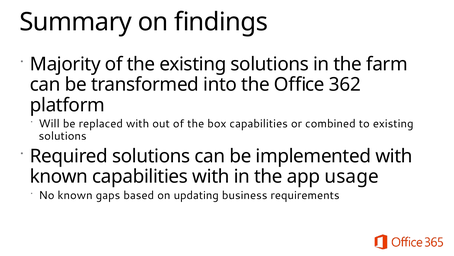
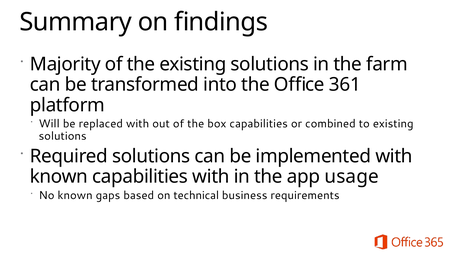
362: 362 -> 361
updating: updating -> technical
